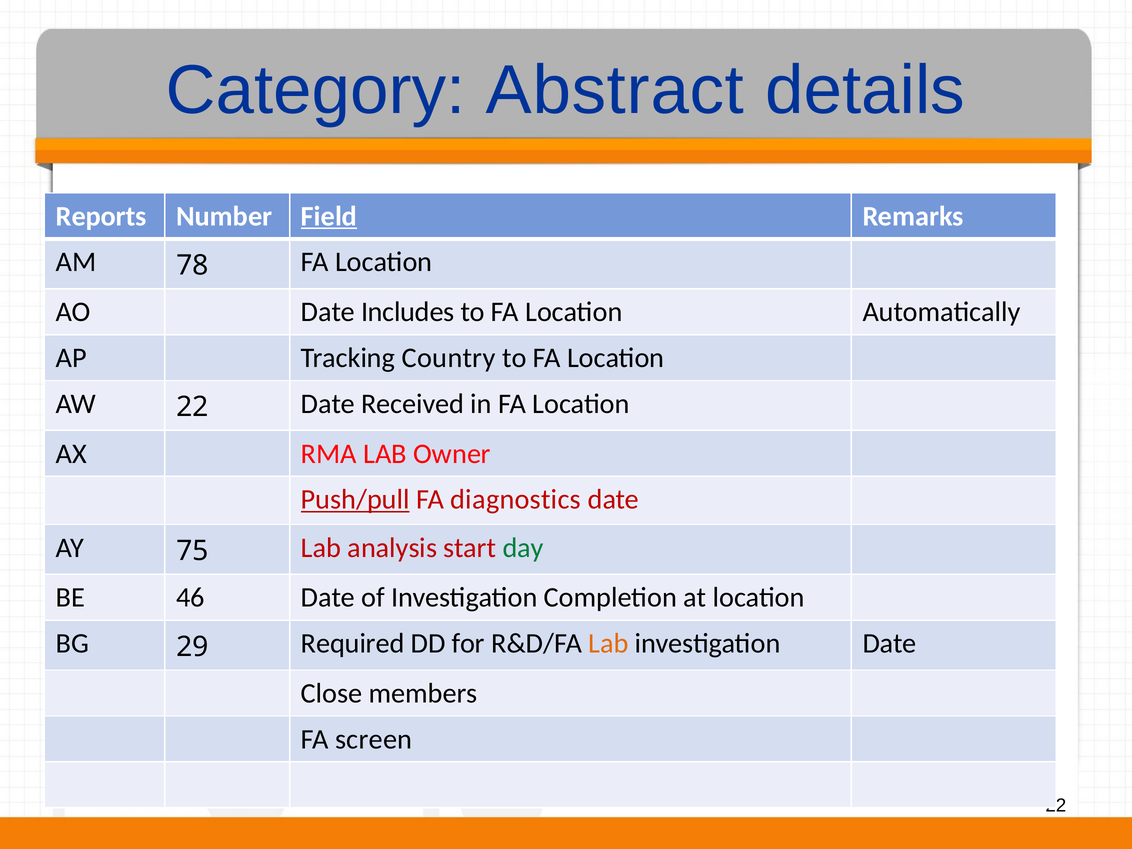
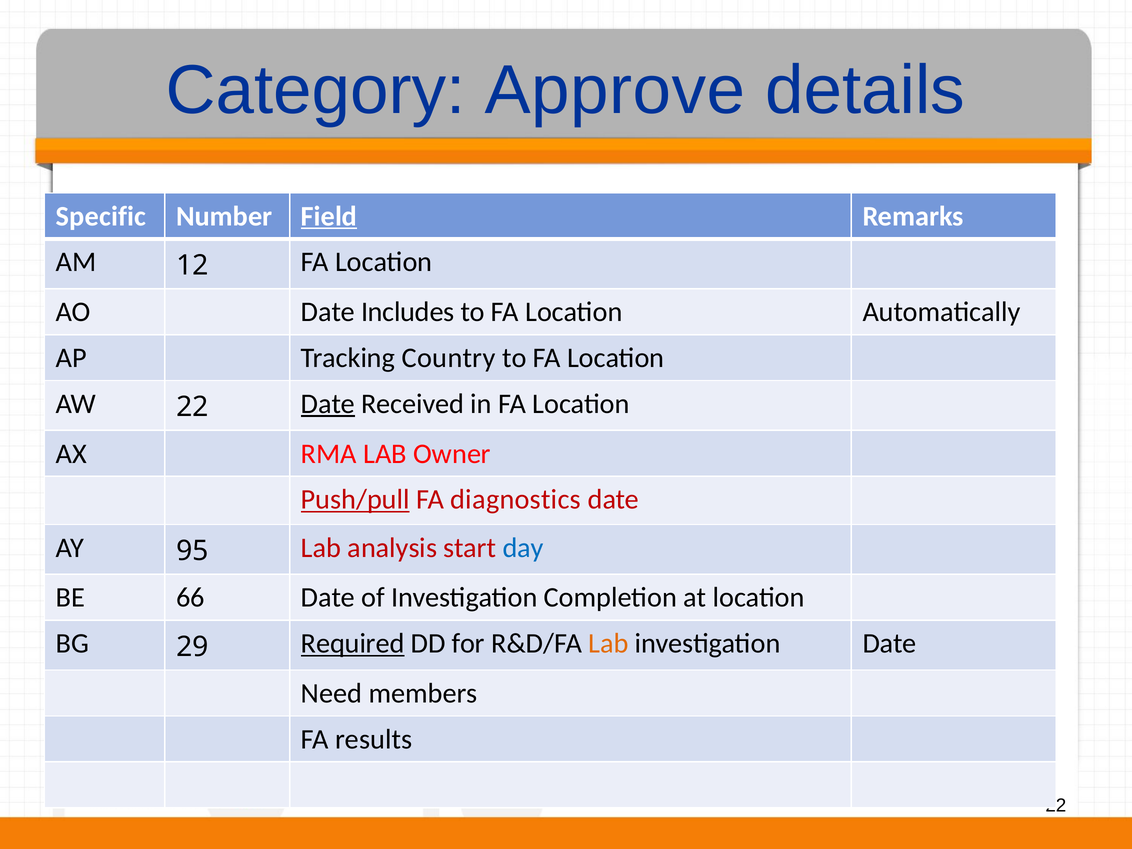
Abstract: Abstract -> Approve
Reports: Reports -> Specific
78: 78 -> 12
Date at (328, 404) underline: none -> present
75: 75 -> 95
day colour: green -> blue
46: 46 -> 66
Required underline: none -> present
Close: Close -> Need
screen: screen -> results
